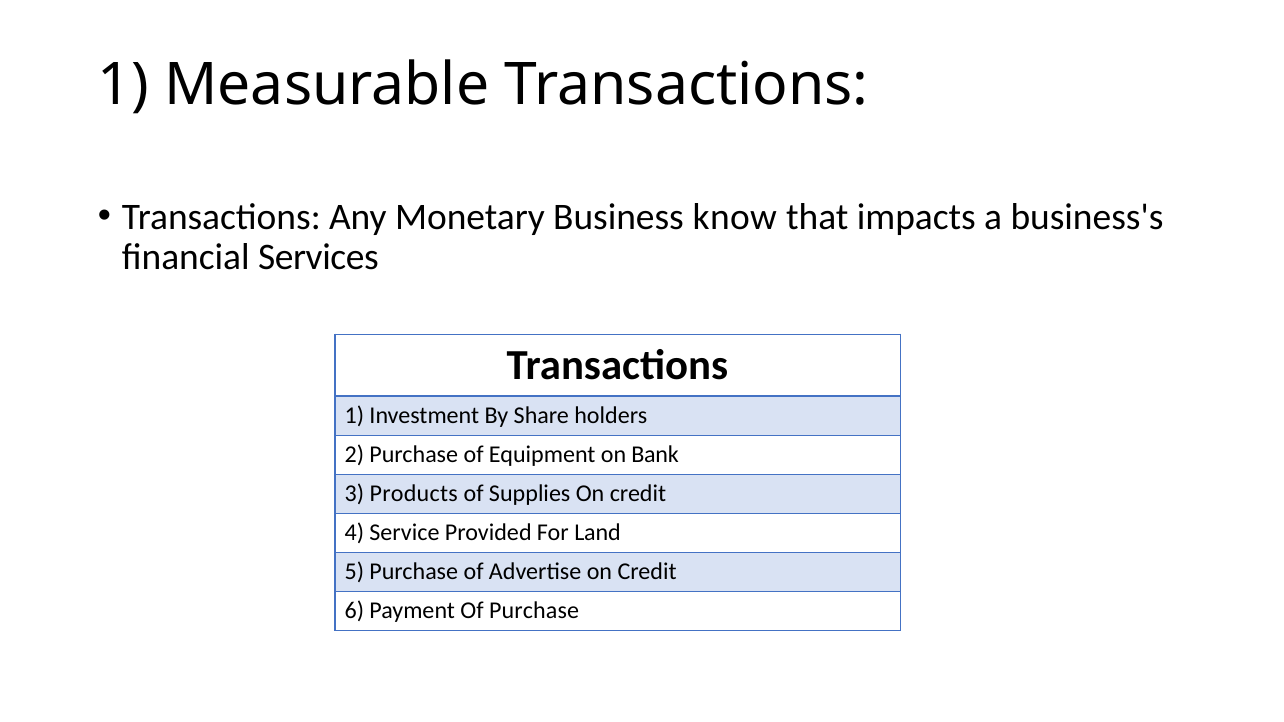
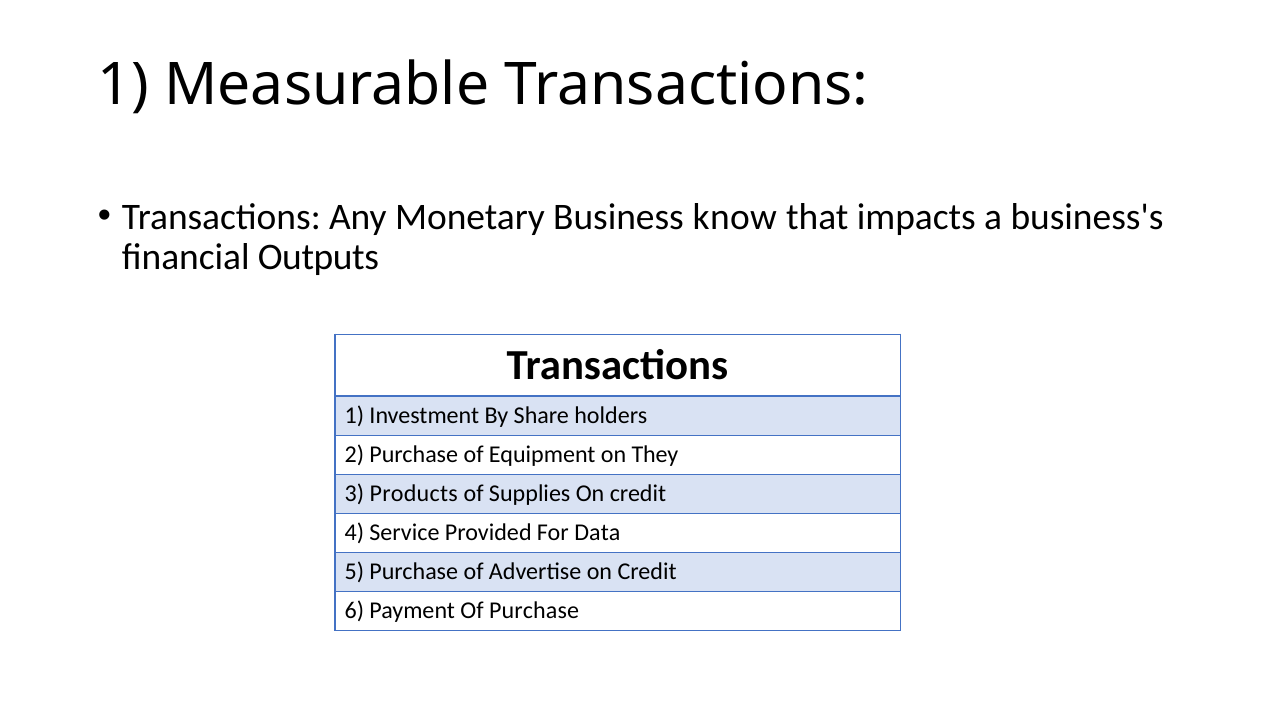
Services: Services -> Outputs
Bank: Bank -> They
Land: Land -> Data
